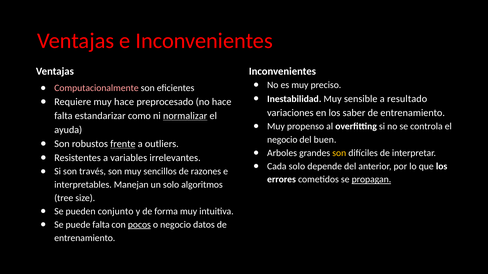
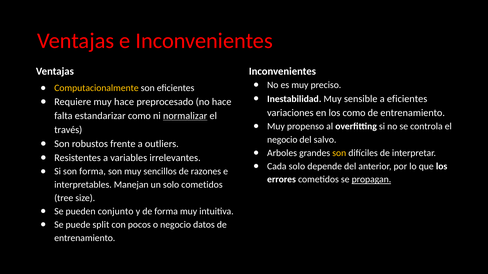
Computacionalmente colour: pink -> yellow
a resultado: resultado -> eficientes
los saber: saber -> como
ayuda: ayuda -> través
buen: buen -> salvo
frente underline: present -> none
son través: través -> forma
solo algoritmos: algoritmos -> cometidos
puede falta: falta -> split
pocos underline: present -> none
